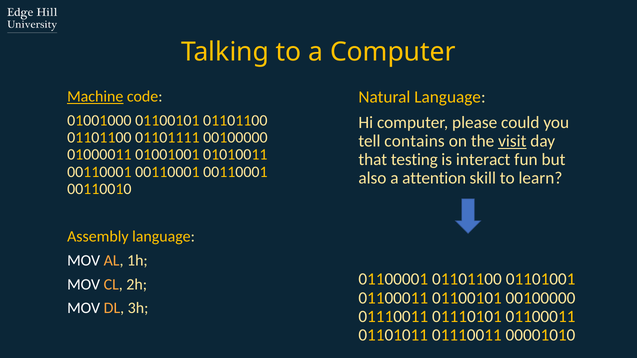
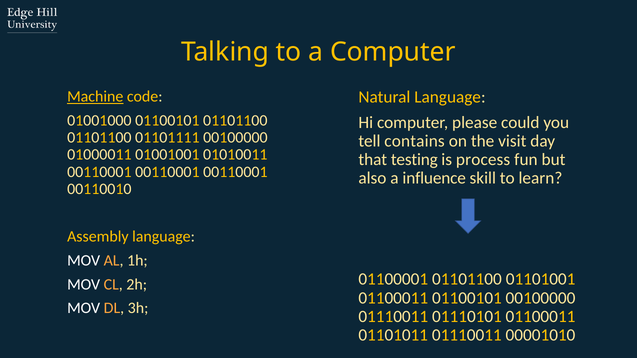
visit underline: present -> none
interact: interact -> process
attention: attention -> influence
